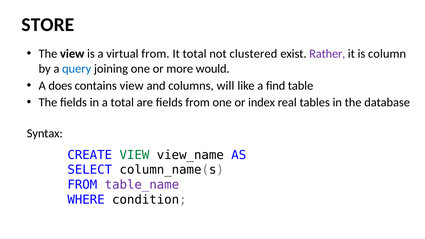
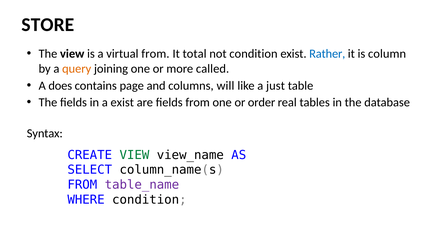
not clustered: clustered -> condition
Rather colour: purple -> blue
query colour: blue -> orange
would: would -> called
contains view: view -> page
find: find -> just
a total: total -> exist
index: index -> order
